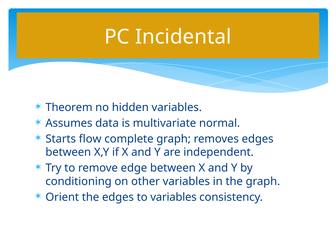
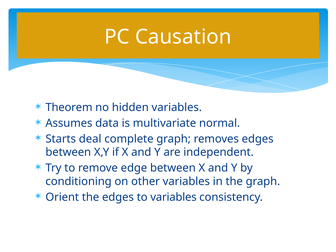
Incidental: Incidental -> Causation
flow: flow -> deal
